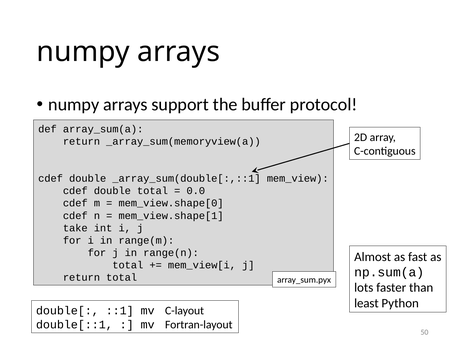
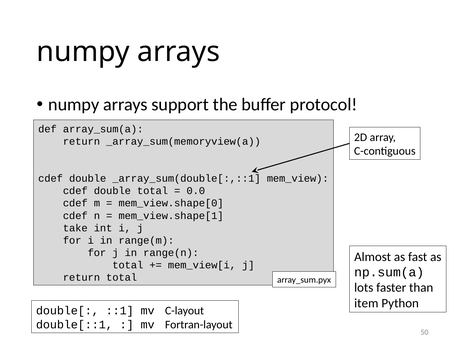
least: least -> item
